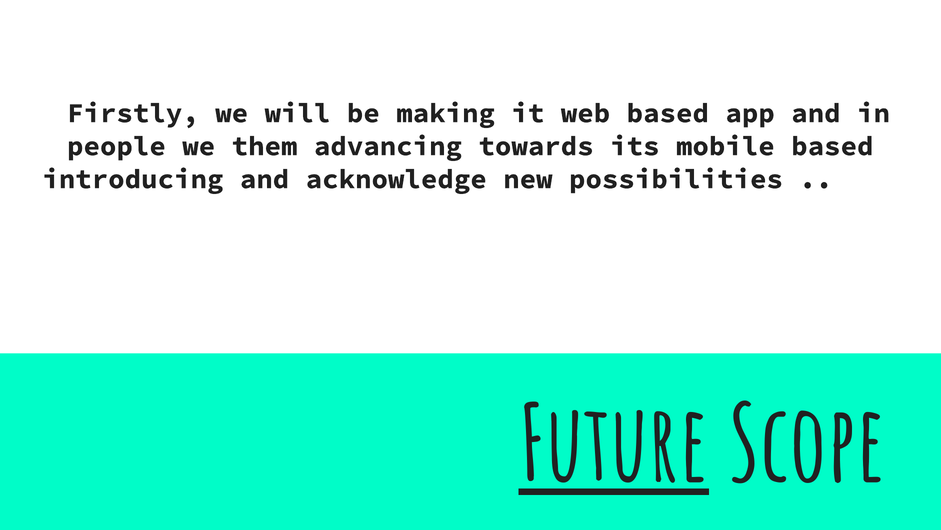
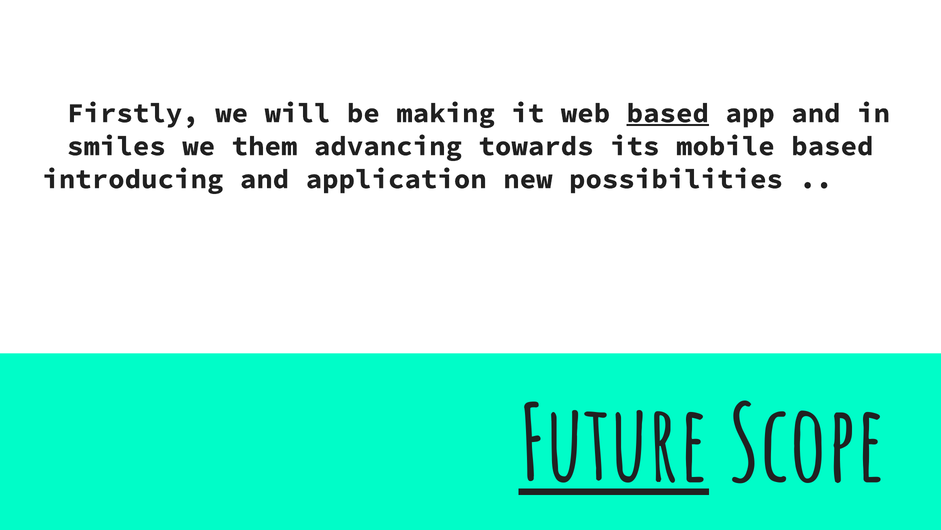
based at (668, 113) underline: none -> present
people: people -> smiles
acknowledge: acknowledge -> application
